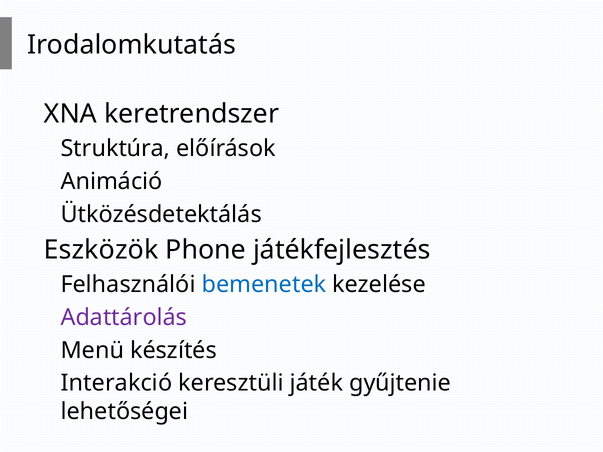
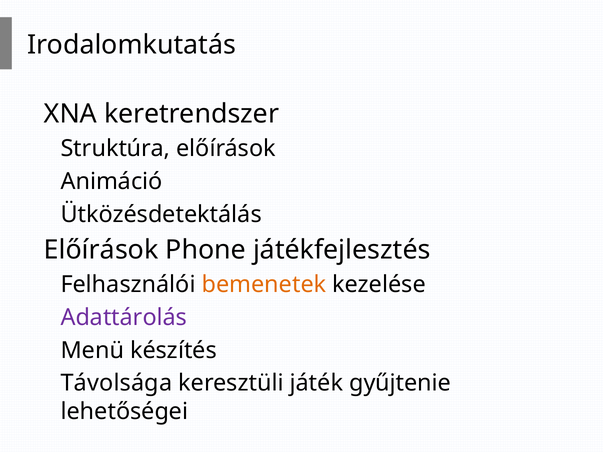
Eszközök at (101, 250): Eszközök -> Előírások
bemenetek colour: blue -> orange
Interakció: Interakció -> Távolsága
